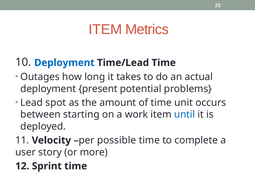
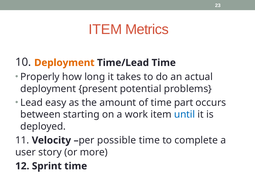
Deployment at (64, 63) colour: blue -> orange
Outages: Outages -> Properly
spot: spot -> easy
unit: unit -> part
